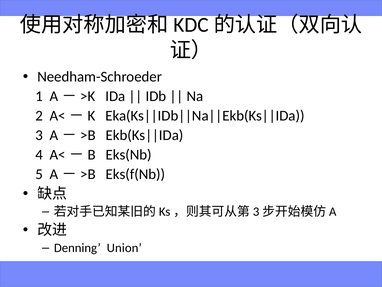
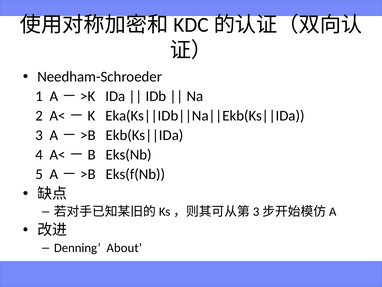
Union: Union -> About
